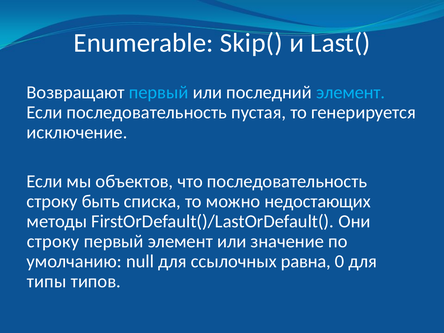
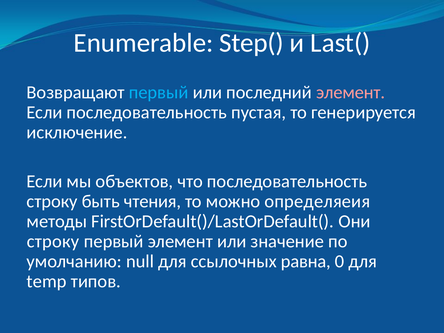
Skip(: Skip( -> Step(
элемент at (351, 92) colour: light blue -> pink
списка: списка -> чтения
недостающих: недостающих -> определяеия
типы: типы -> temp
